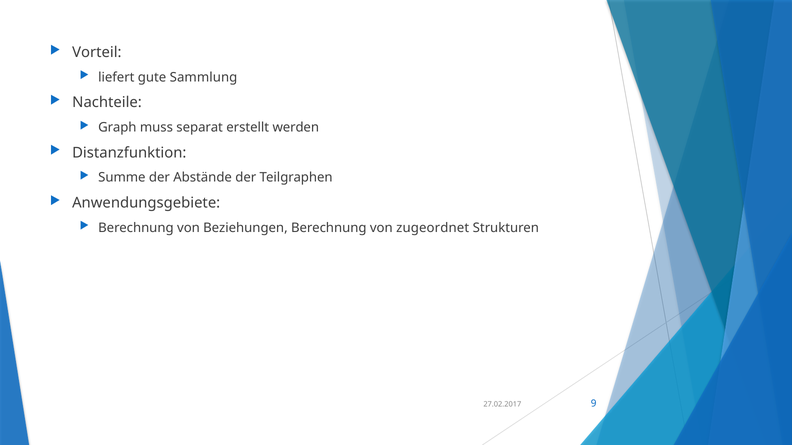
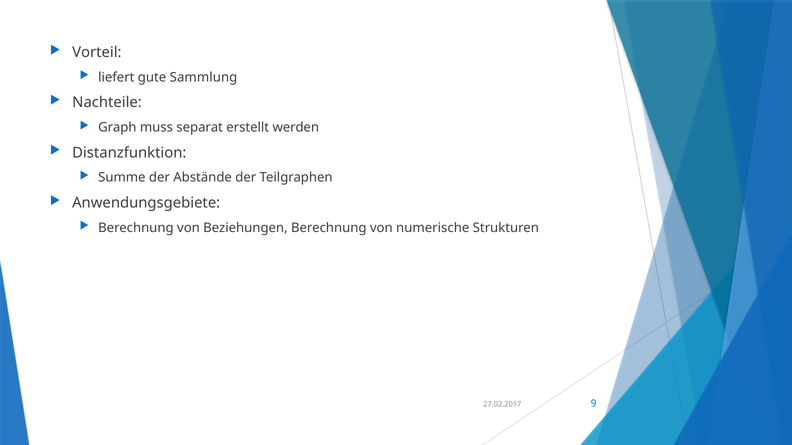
zugeordnet: zugeordnet -> numerische
